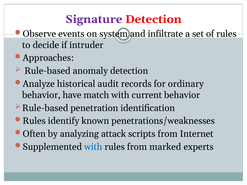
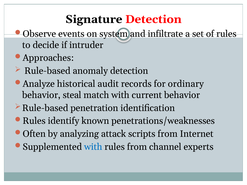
Signature colour: purple -> black
have: have -> steal
marked: marked -> channel
